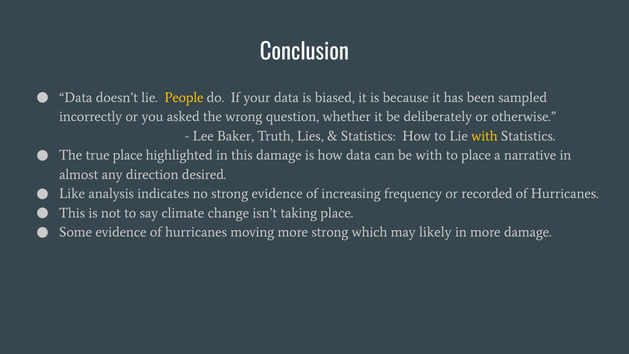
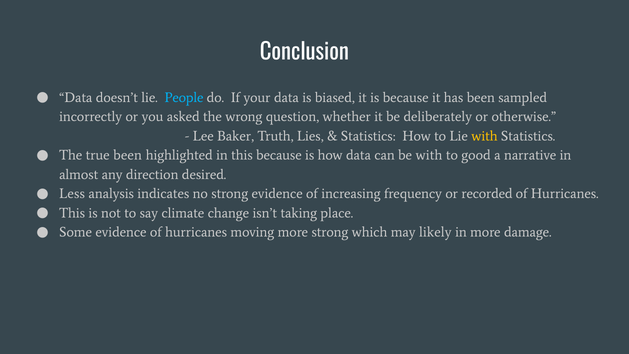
People colour: yellow -> light blue
true place: place -> been
this damage: damage -> because
to place: place -> good
Like: Like -> Less
